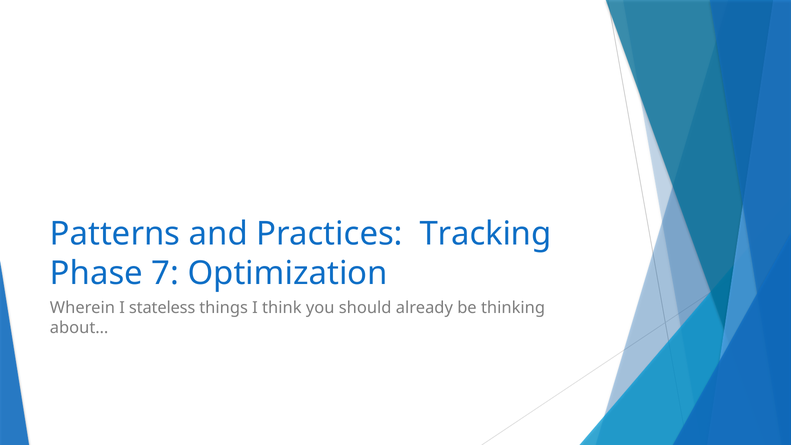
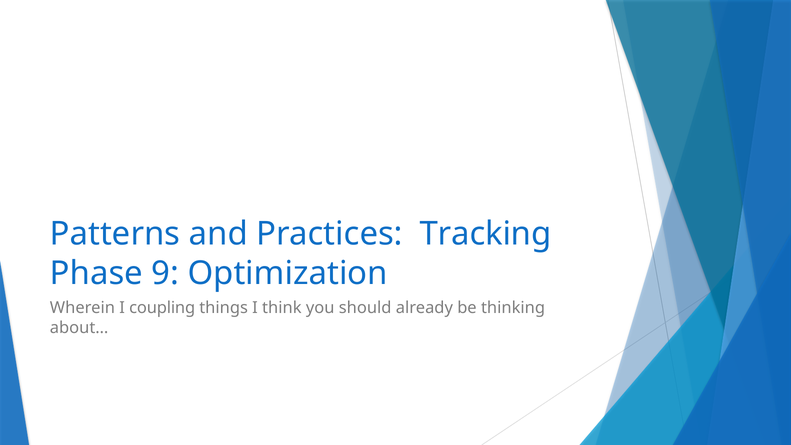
7: 7 -> 9
stateless: stateless -> coupling
